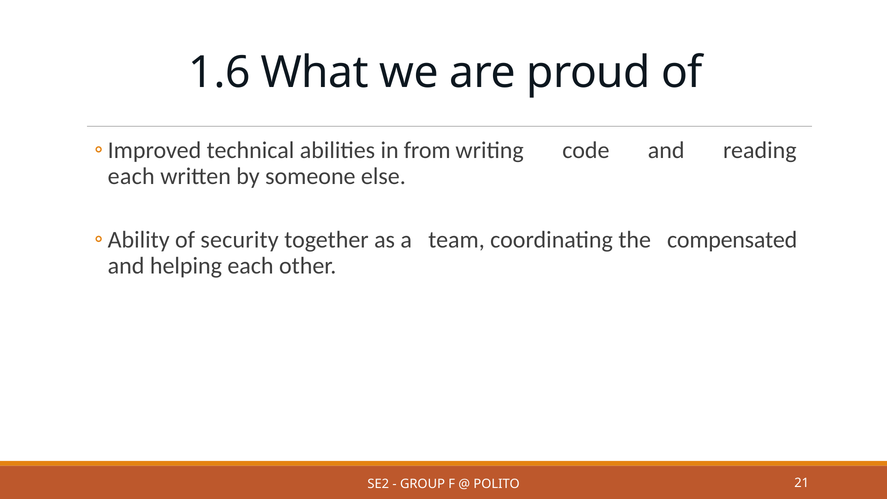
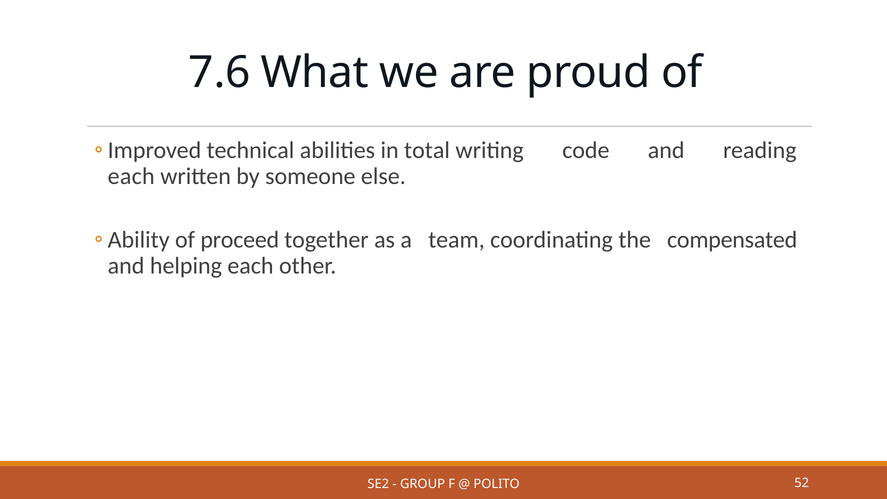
1.6: 1.6 -> 7.6
from: from -> total
security: security -> proceed
21: 21 -> 52
